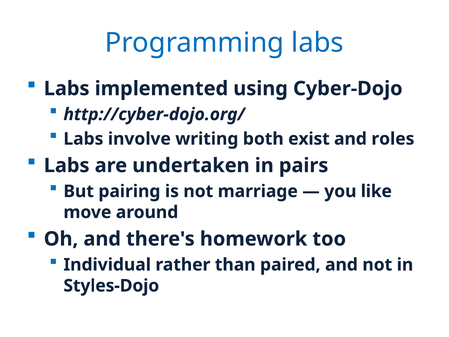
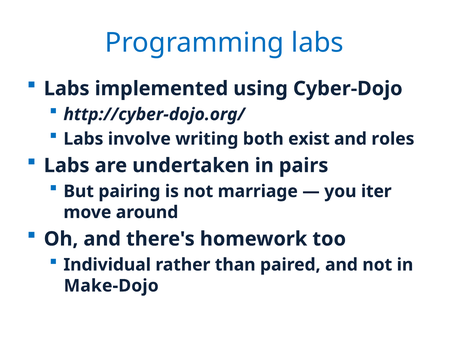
like: like -> iter
Styles-Dojo: Styles-Dojo -> Make-Dojo
